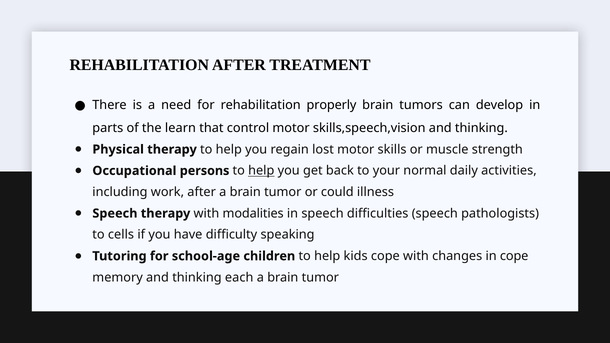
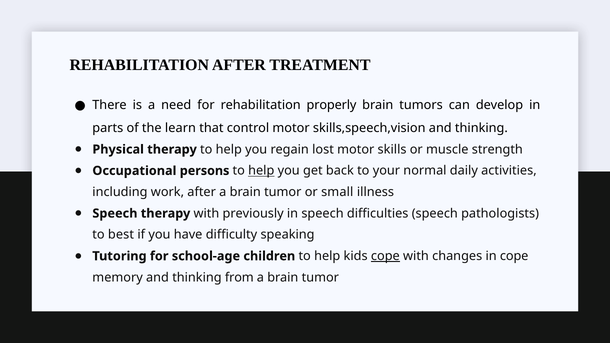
could: could -> small
modalities: modalities -> previously
cells: cells -> best
cope at (385, 256) underline: none -> present
each: each -> from
